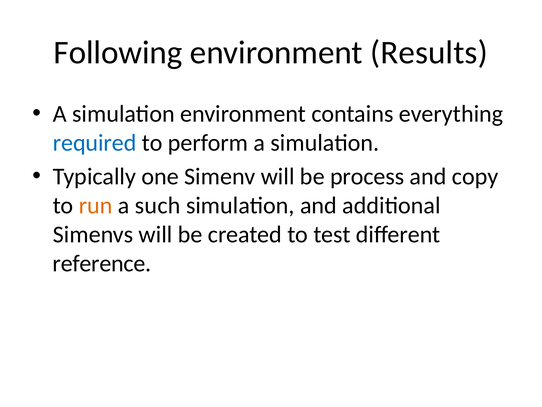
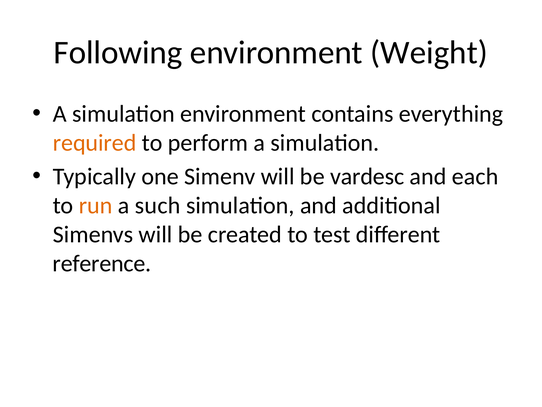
Results: Results -> Weight
required colour: blue -> orange
process: process -> vardesc
copy: copy -> each
